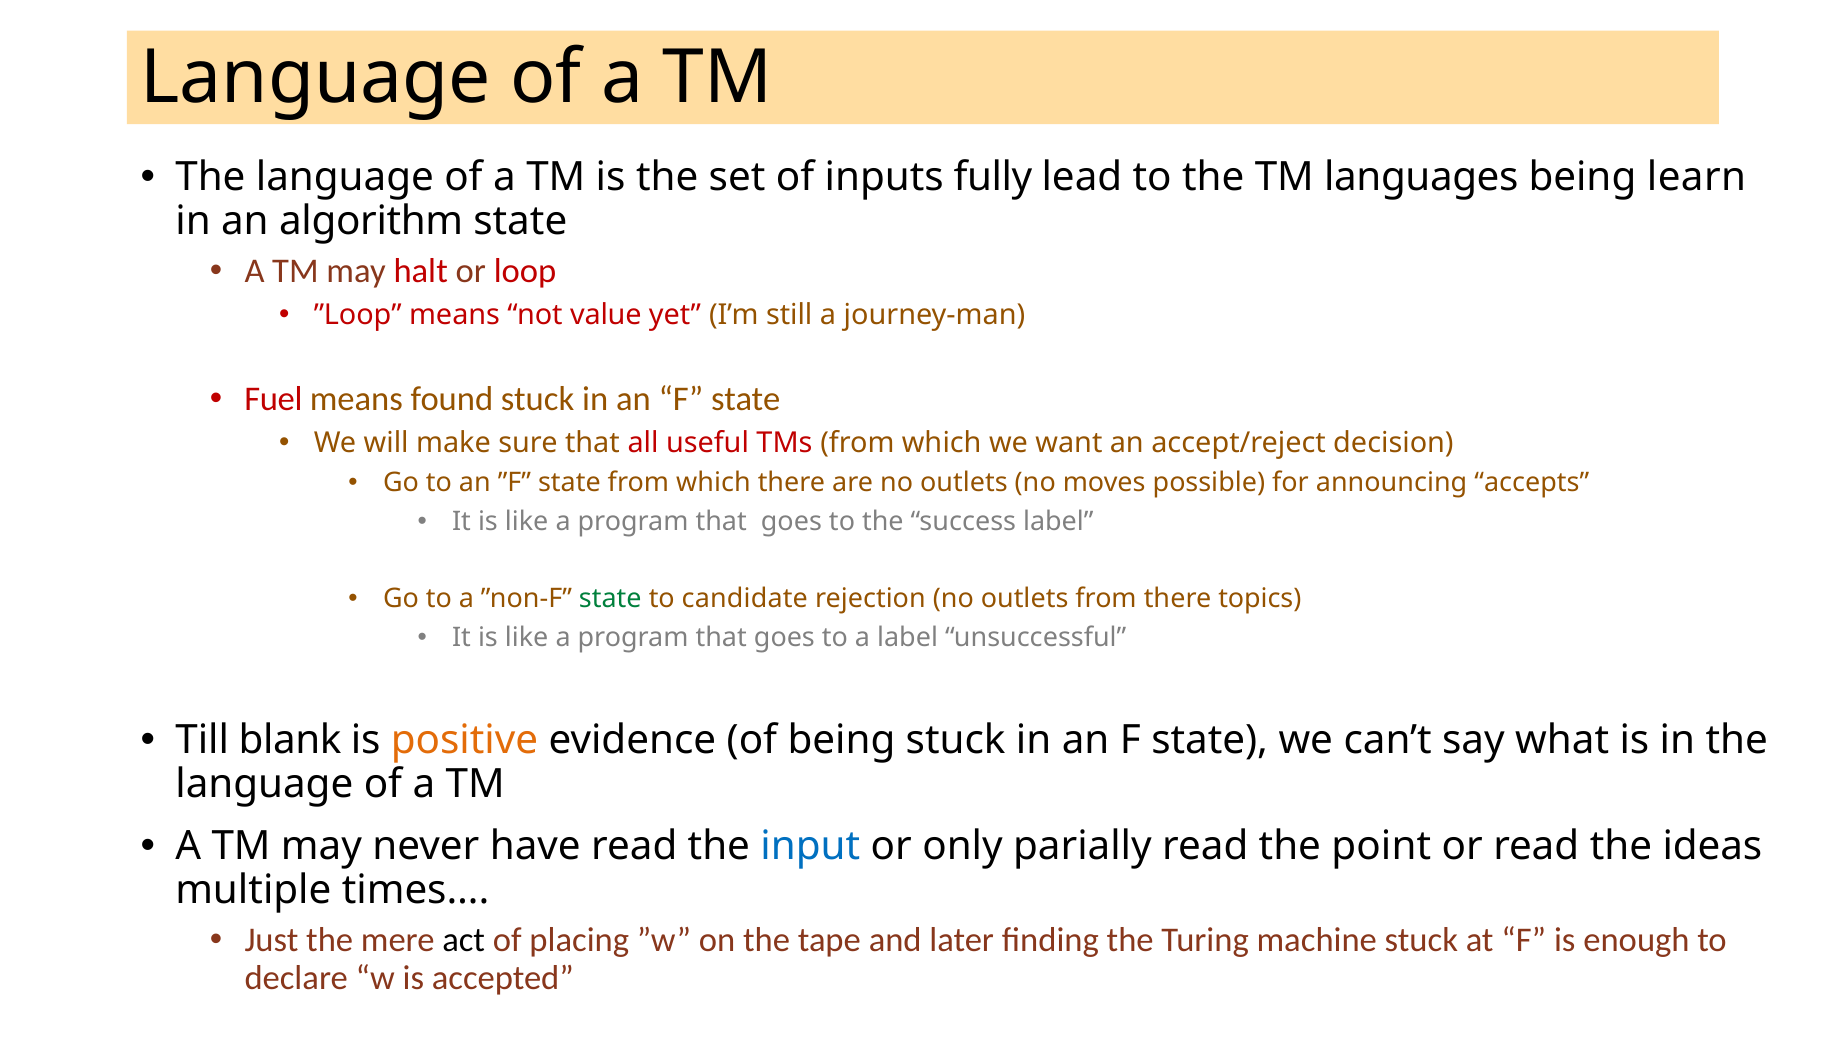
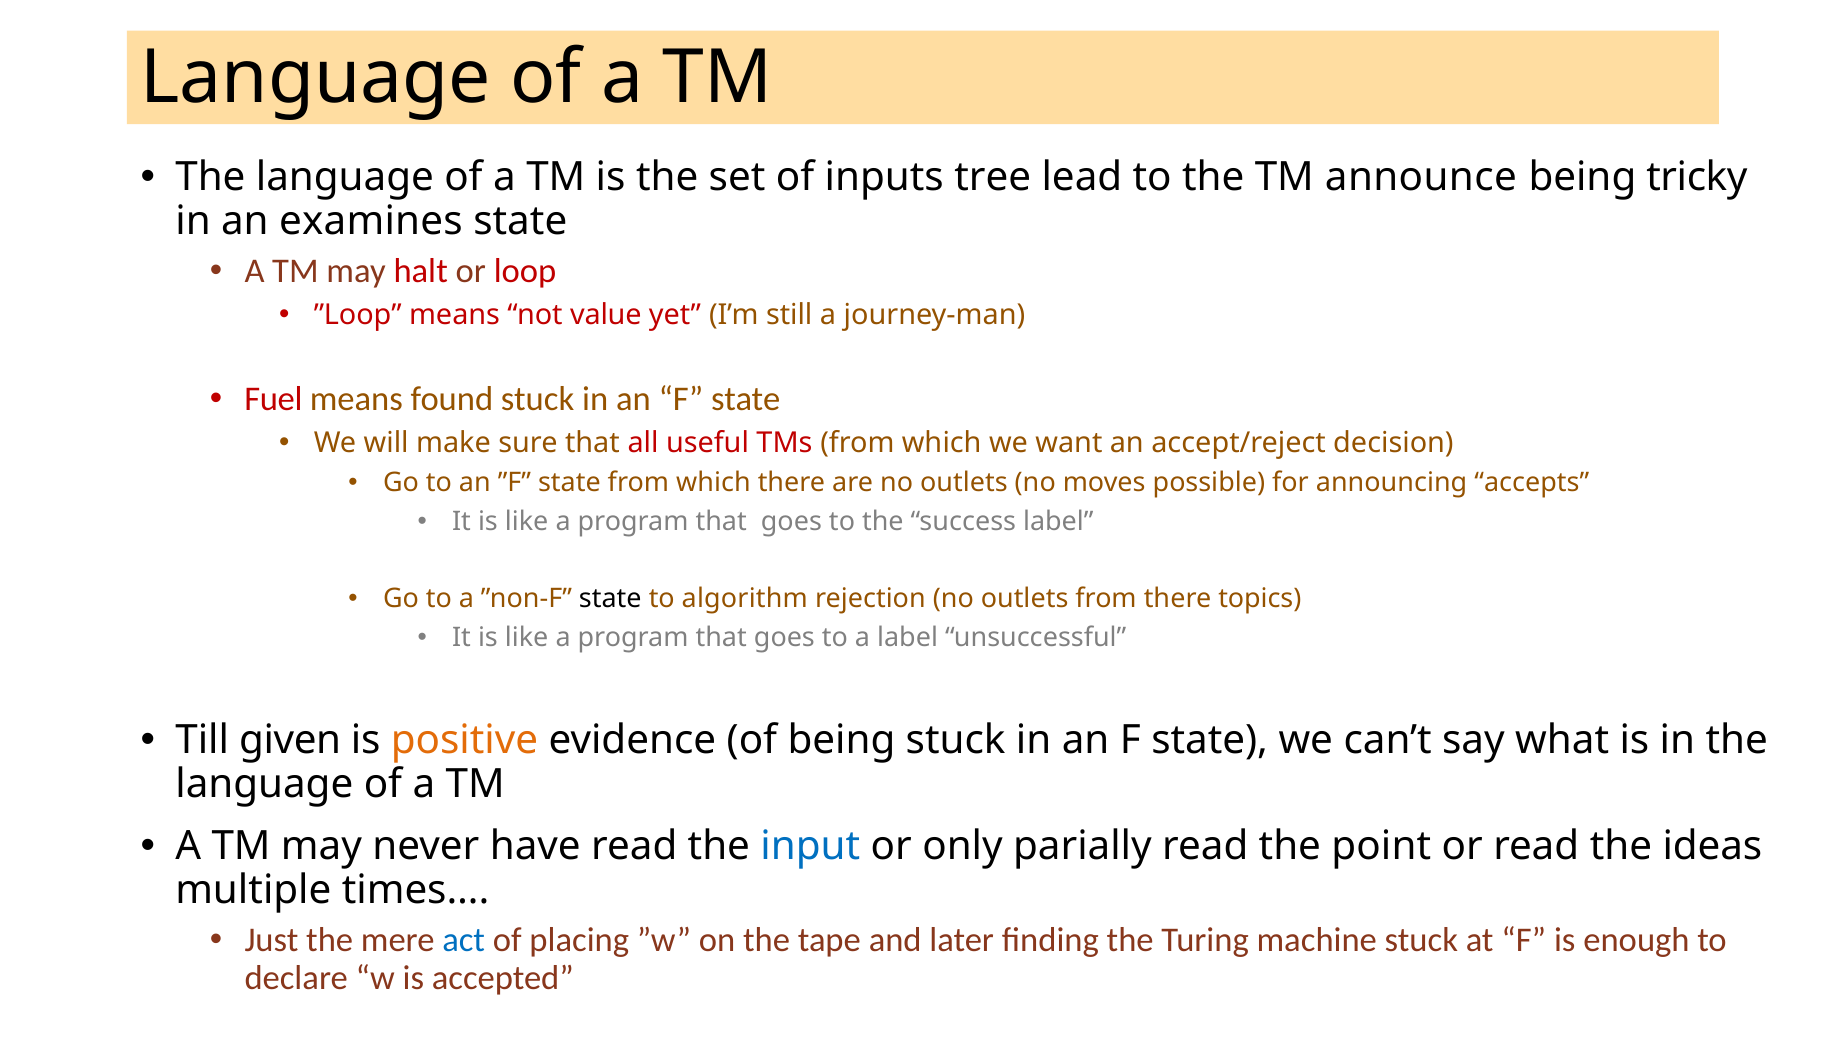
fully: fully -> tree
languages: languages -> announce
learn: learn -> tricky
algorithm: algorithm -> examines
state at (610, 599) colour: green -> black
candidate: candidate -> algorithm
blank: blank -> given
act colour: black -> blue
